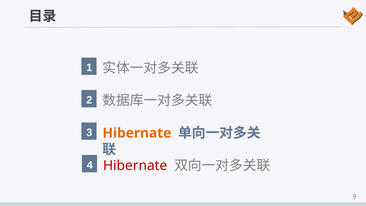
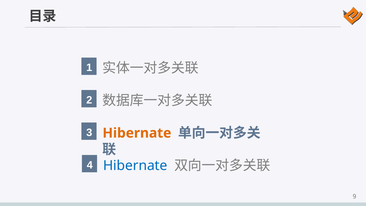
Hibernate at (135, 165) colour: red -> blue
